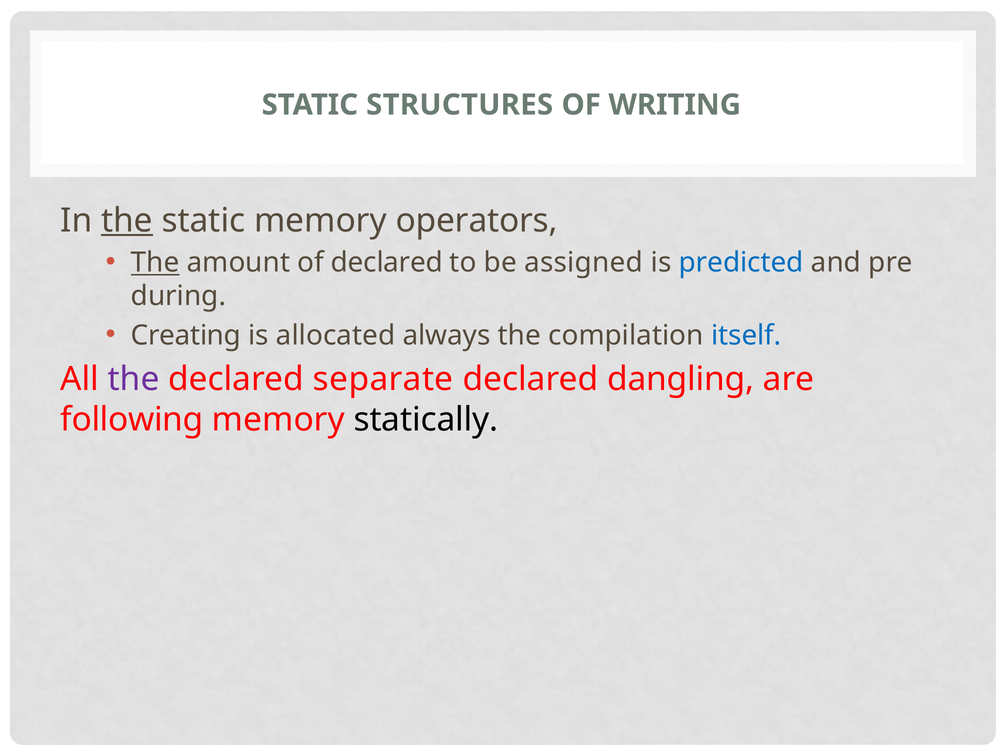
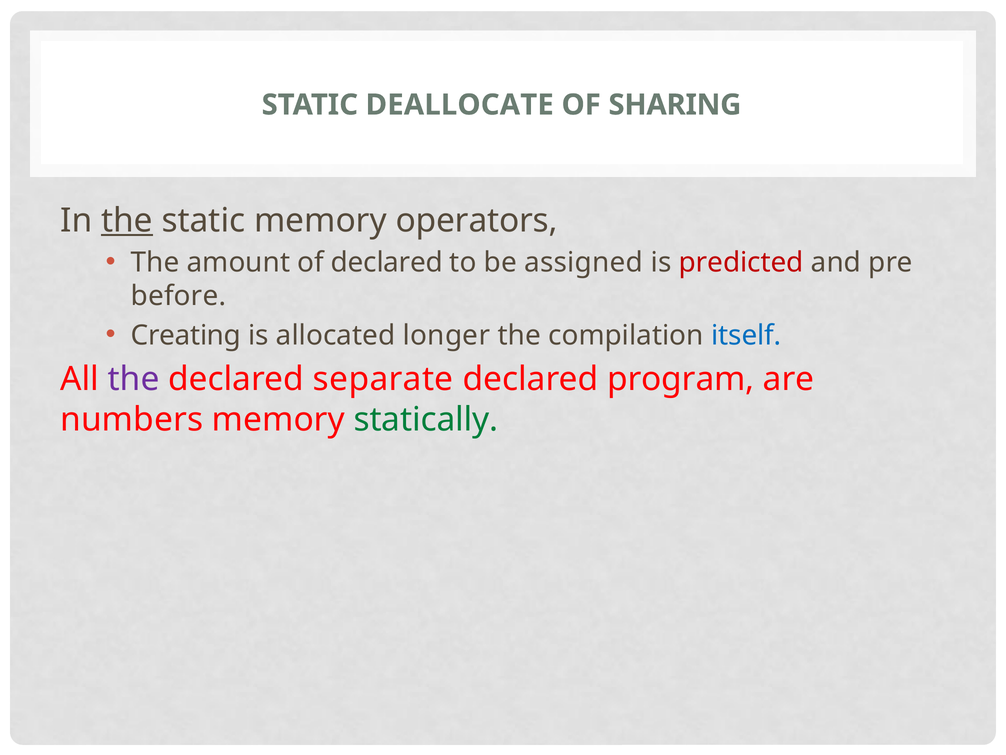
STRUCTURES: STRUCTURES -> DEALLOCATE
WRITING: WRITING -> SHARING
The at (155, 262) underline: present -> none
predicted colour: blue -> red
during: during -> before
always: always -> longer
dangling: dangling -> program
following: following -> numbers
statically colour: black -> green
